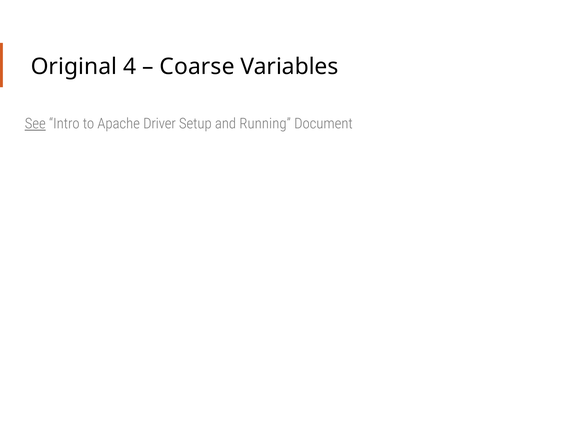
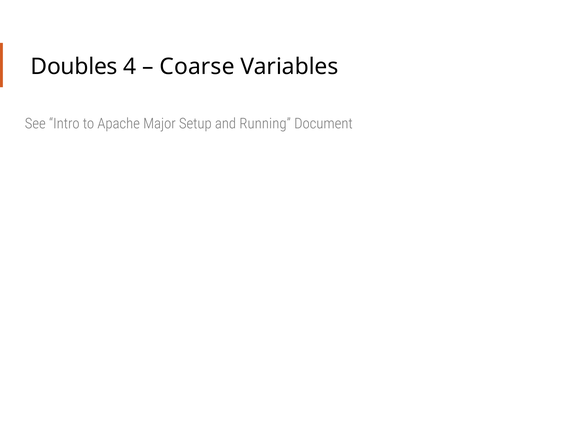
Original: Original -> Doubles
See underline: present -> none
Driver: Driver -> Major
